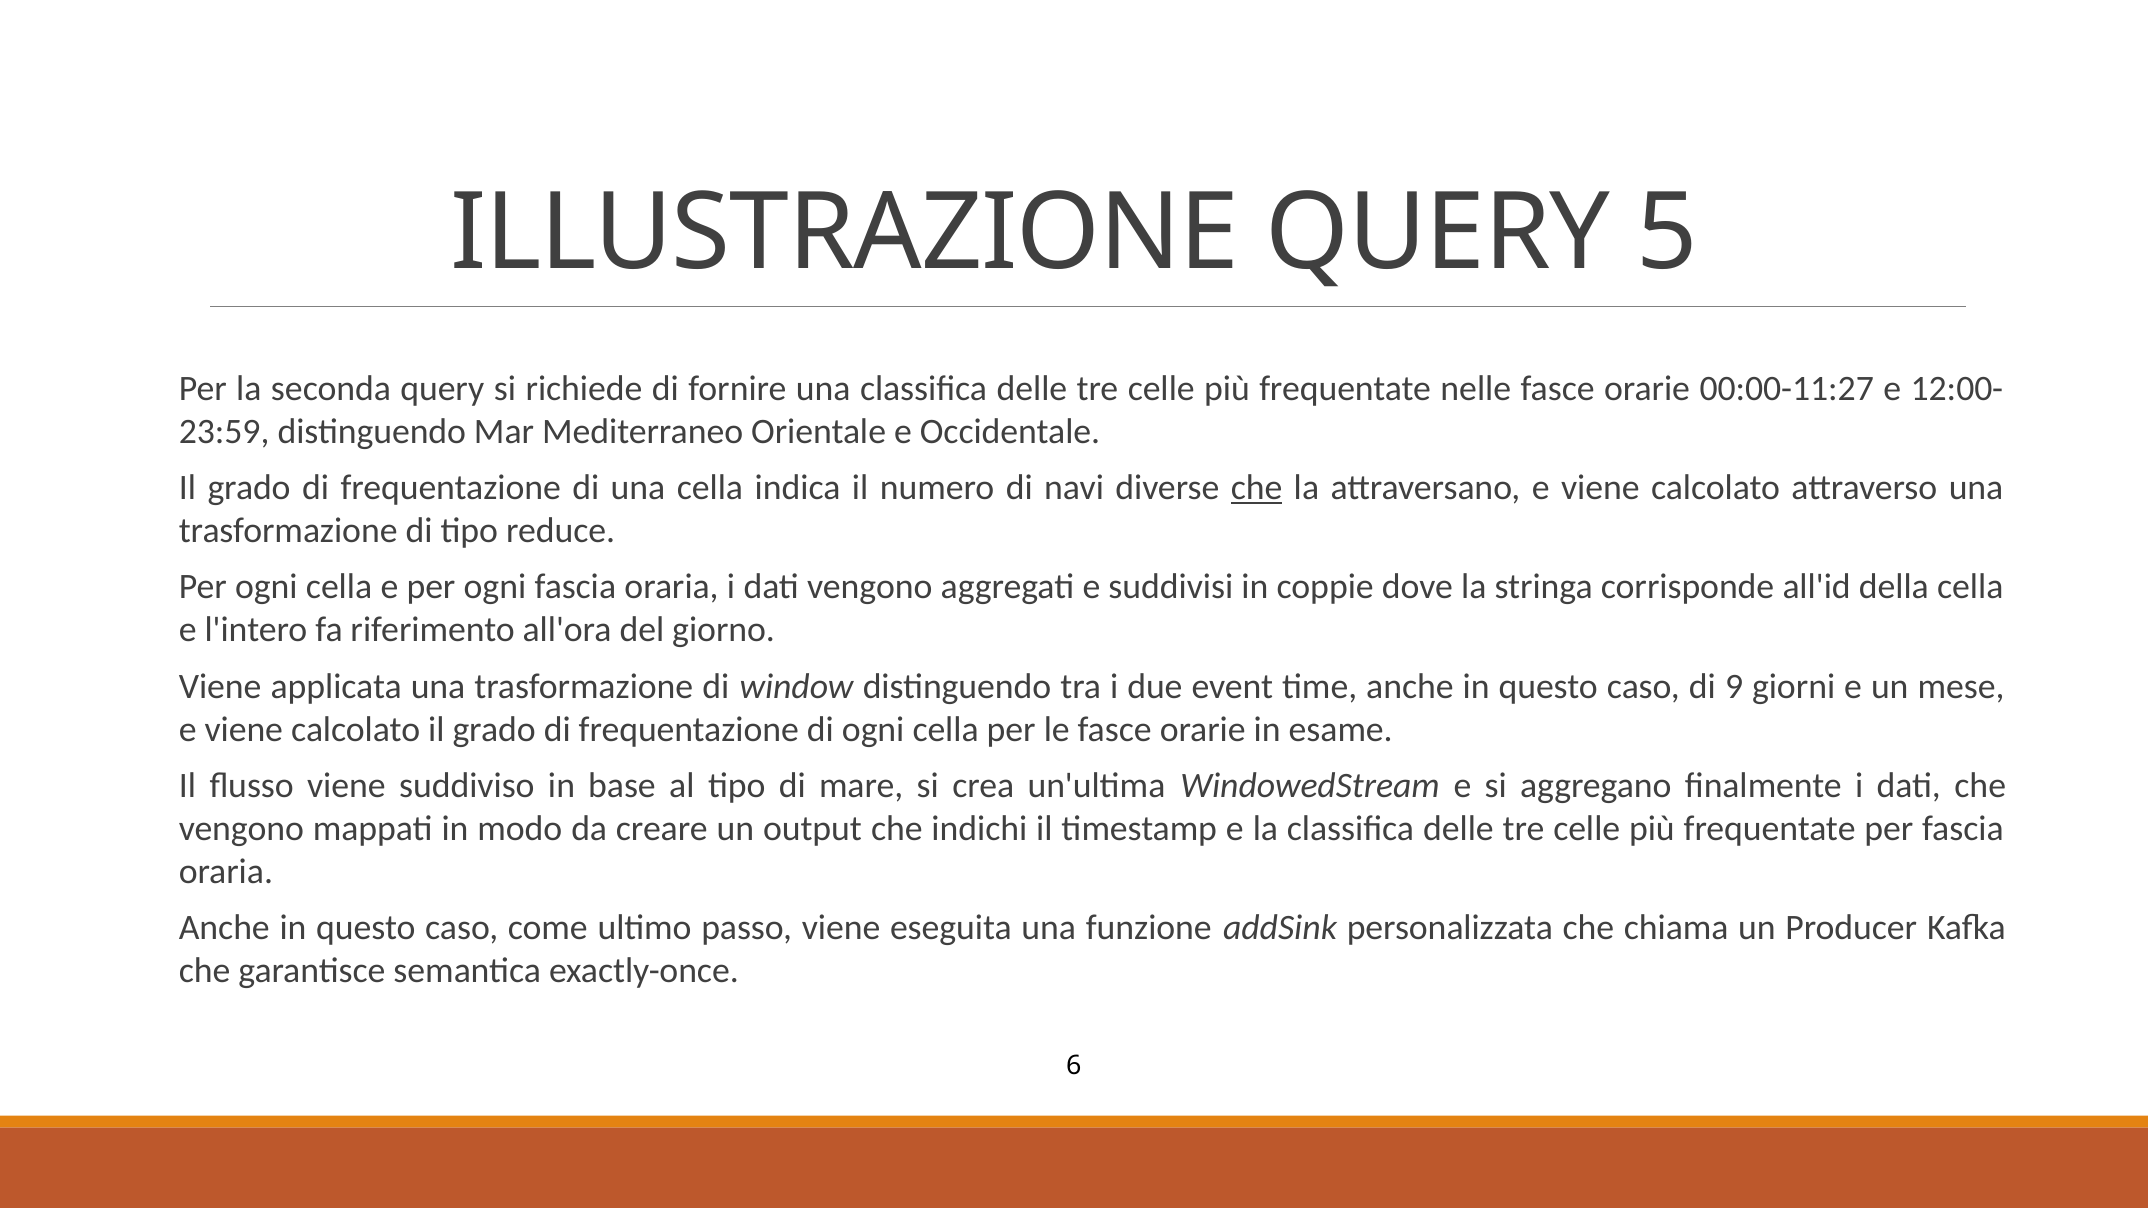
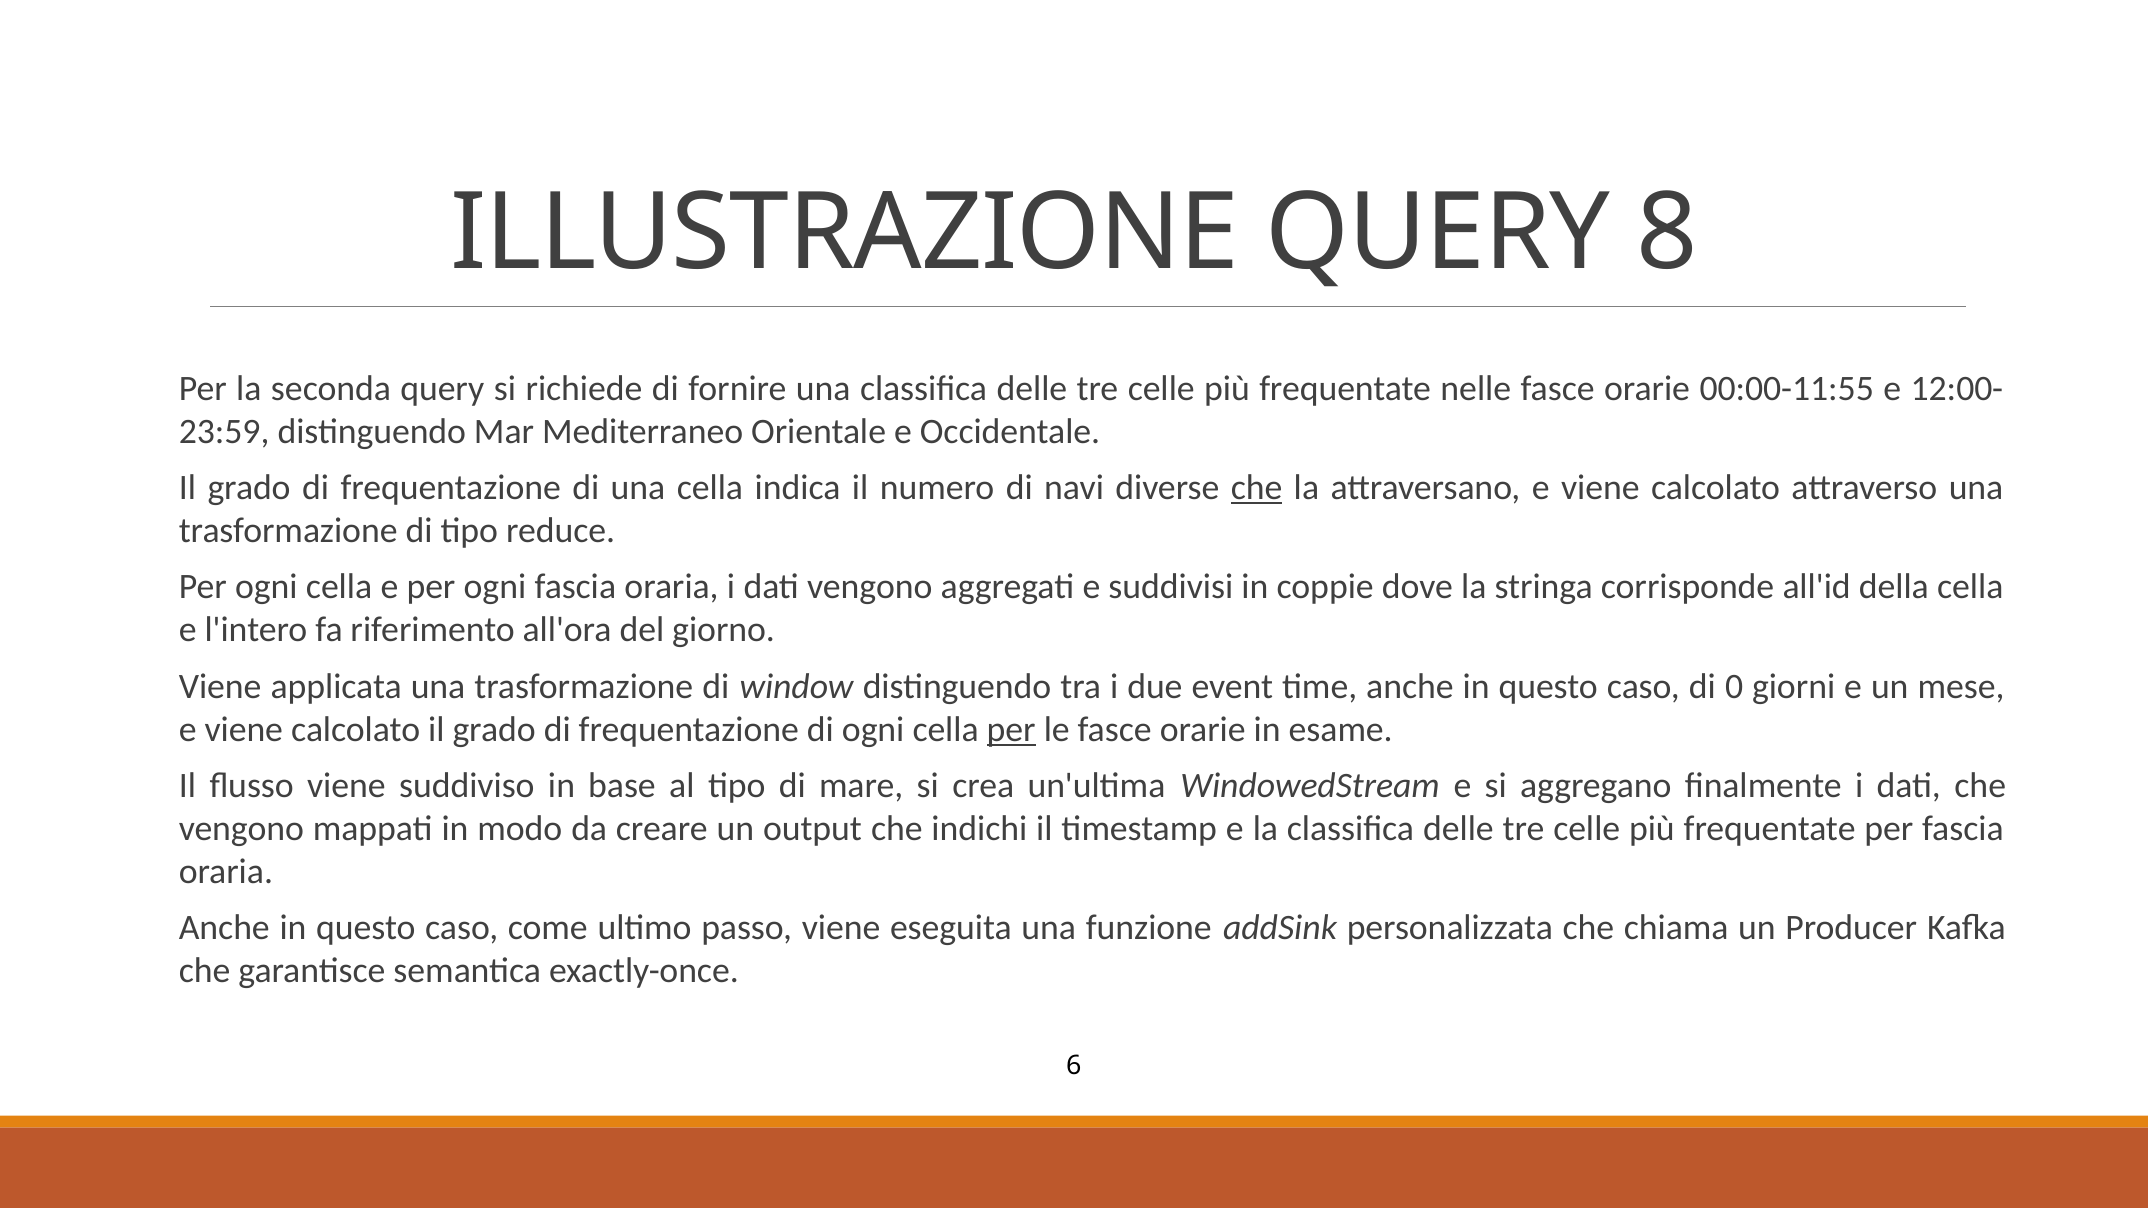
5: 5 -> 8
00:00-11:27: 00:00-11:27 -> 00:00-11:55
9: 9 -> 0
per at (1011, 730) underline: none -> present
